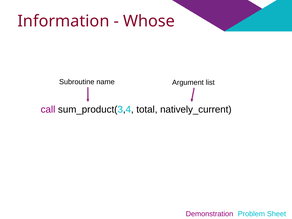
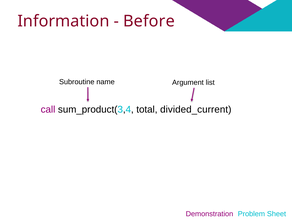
Whose: Whose -> Before
natively_current: natively_current -> divided_current
